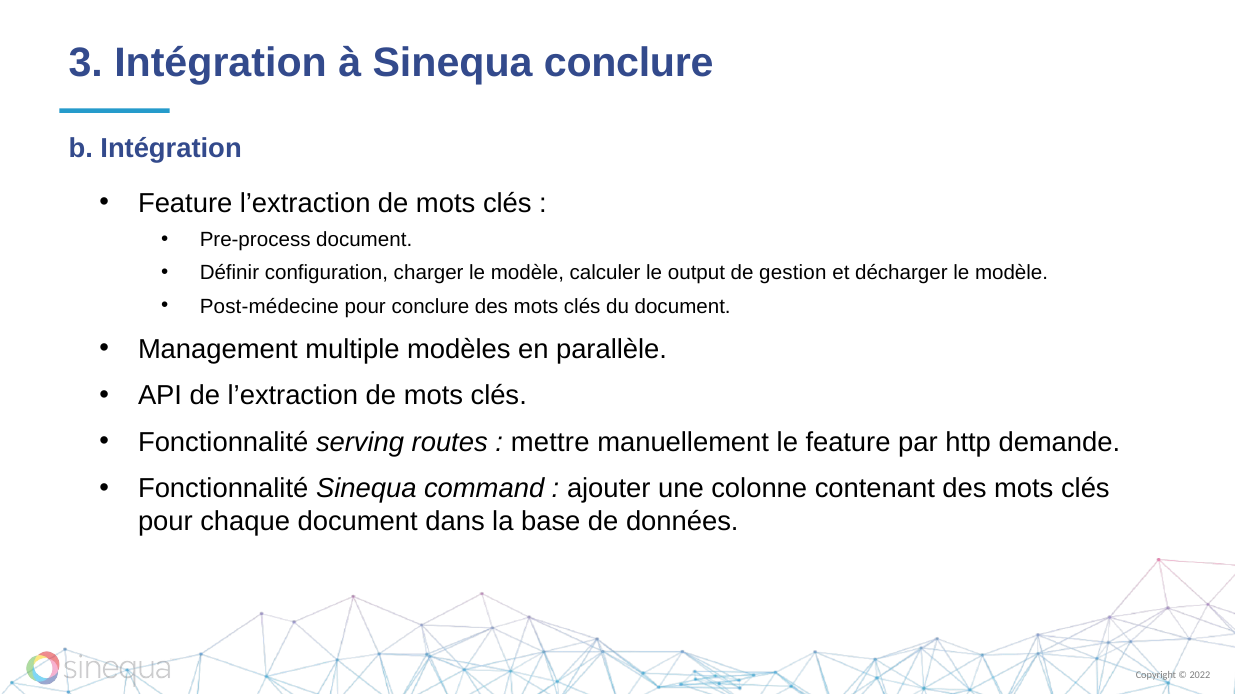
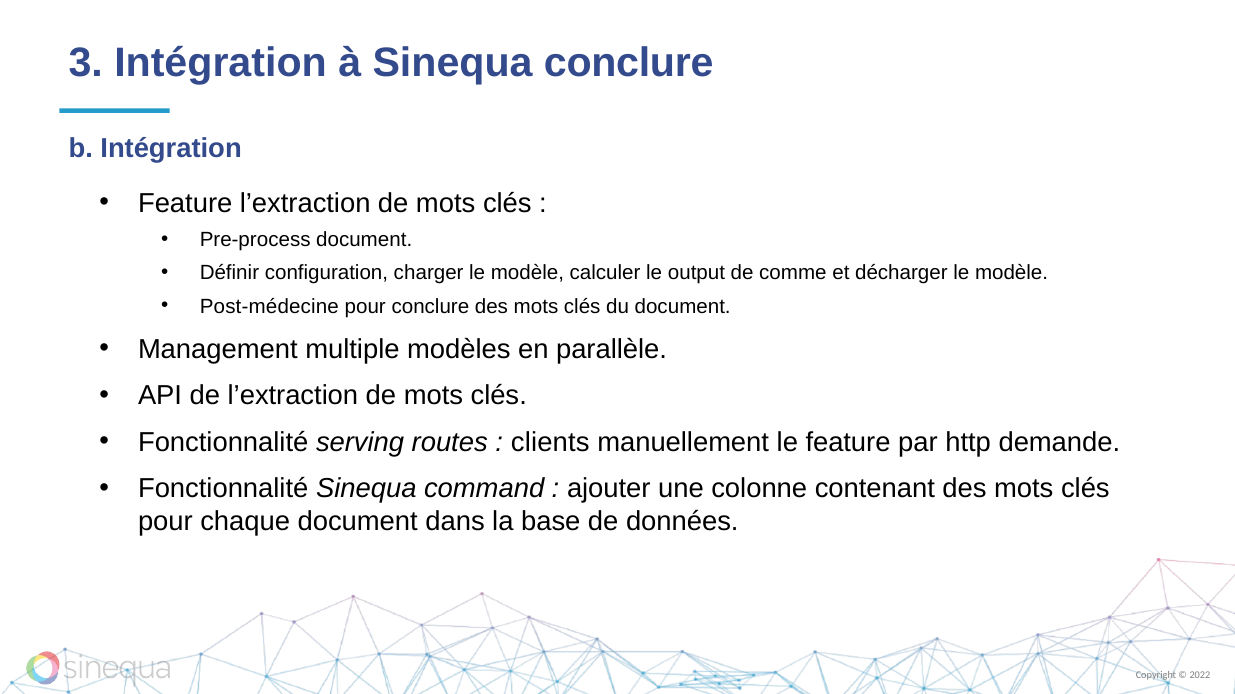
gestion: gestion -> comme
mettre: mettre -> clients
